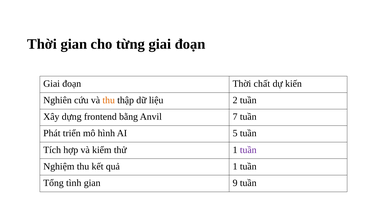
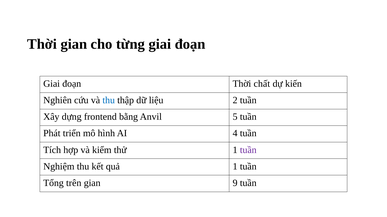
thu at (109, 101) colour: orange -> blue
7: 7 -> 5
5: 5 -> 4
tình: tình -> trên
